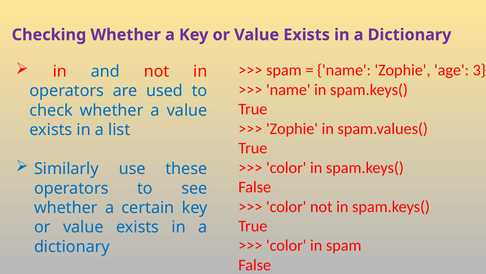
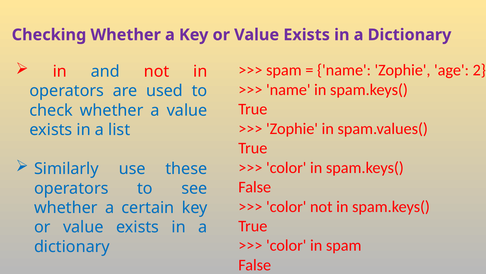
3: 3 -> 2
